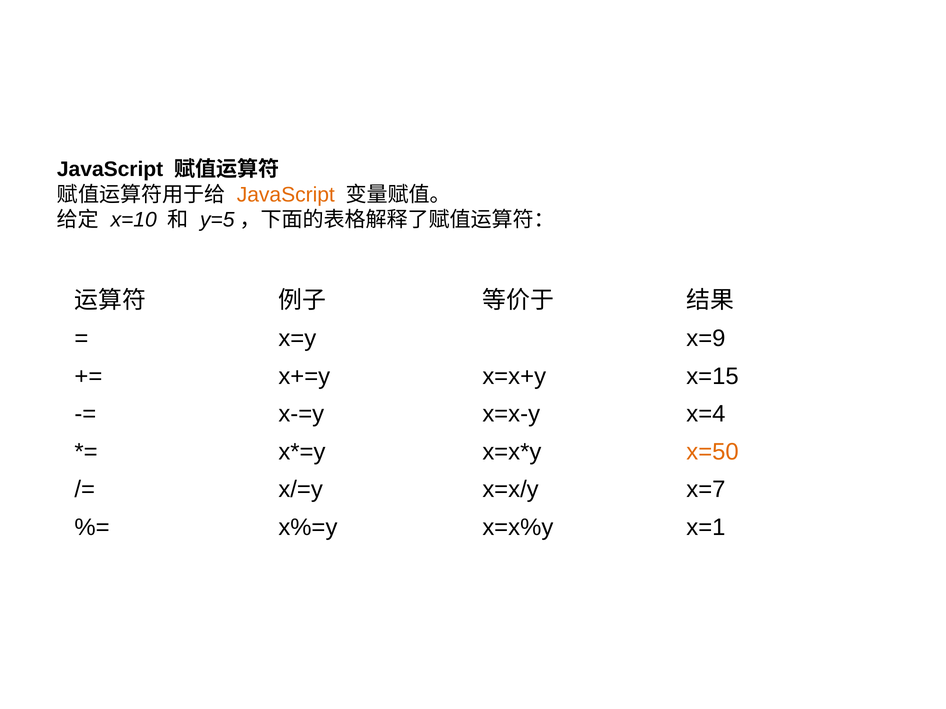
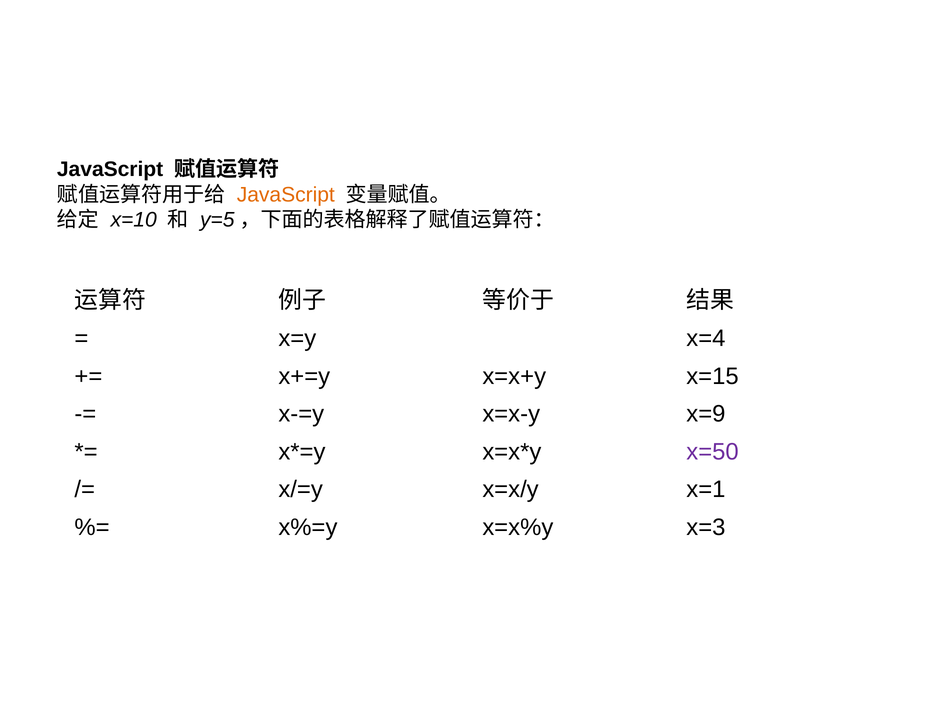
x=9: x=9 -> x=4
x=4: x=4 -> x=9
x=50 colour: orange -> purple
x=7: x=7 -> x=1
x=1: x=1 -> x=3
